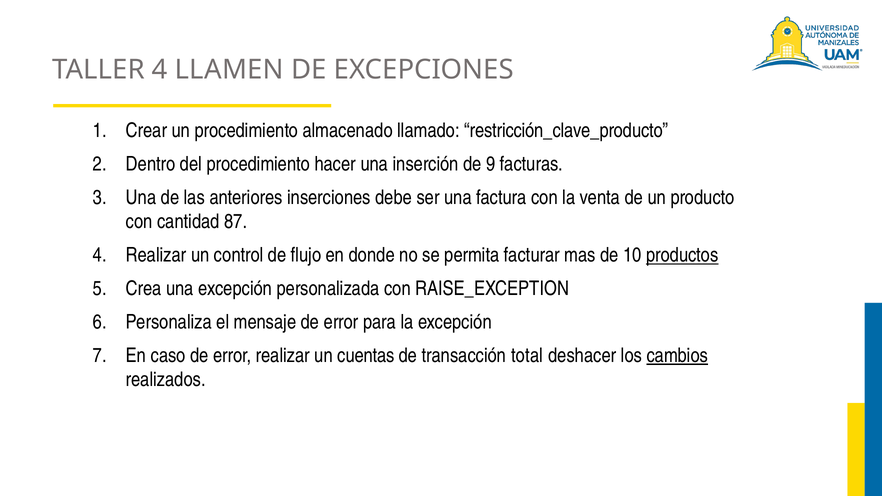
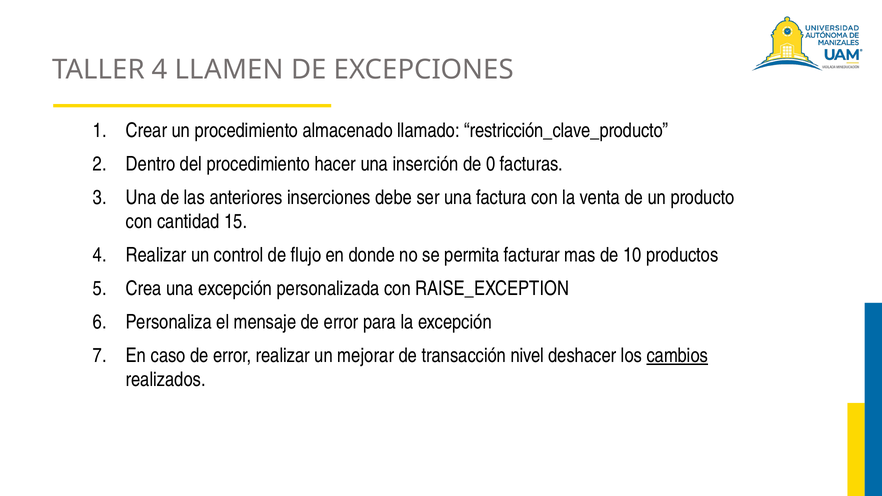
9: 9 -> 0
87: 87 -> 15
productos underline: present -> none
cuentas: cuentas -> mejorar
total: total -> nivel
